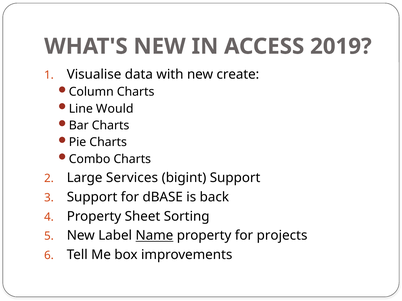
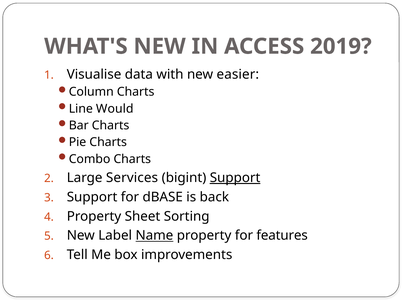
create: create -> easier
Support at (235, 178) underline: none -> present
projects: projects -> features
